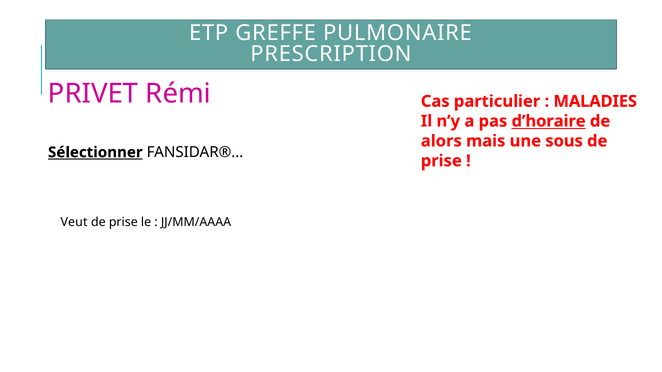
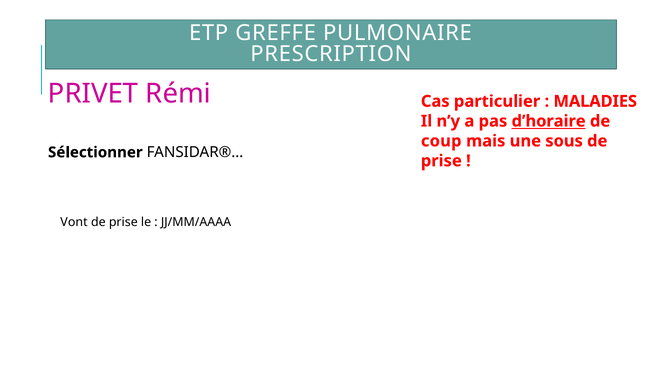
alors: alors -> coup
Sélectionner underline: present -> none
Veut: Veut -> Vont
